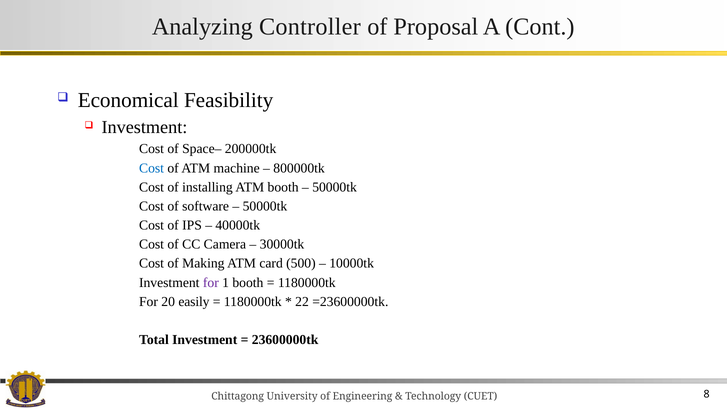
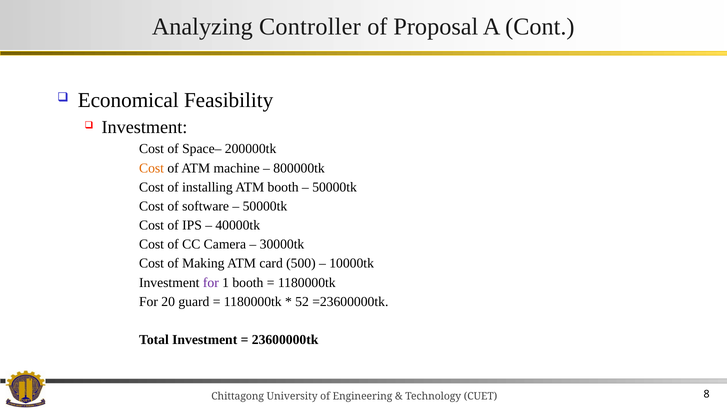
Cost at (152, 168) colour: blue -> orange
easily: easily -> guard
22: 22 -> 52
